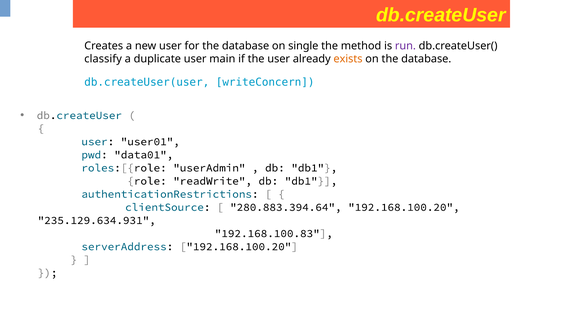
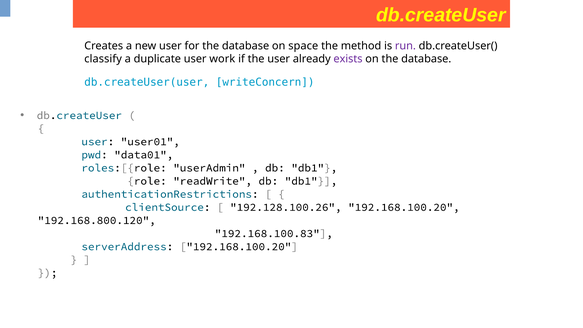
single: single -> space
main: main -> work
exists colour: orange -> purple
280.883.394.64: 280.883.394.64 -> 192.128.100.26
235.129.634.931: 235.129.634.931 -> 192.168.800.120
